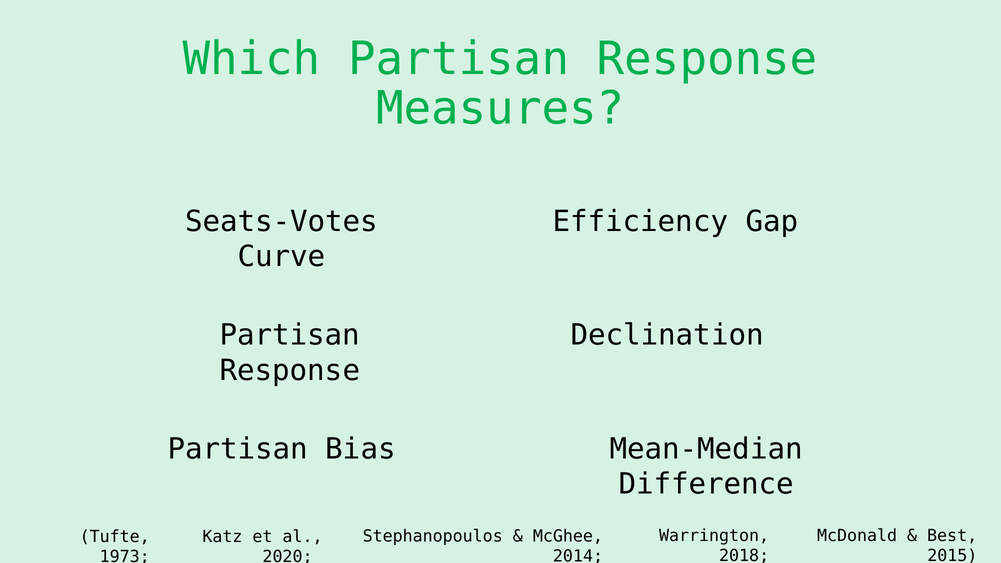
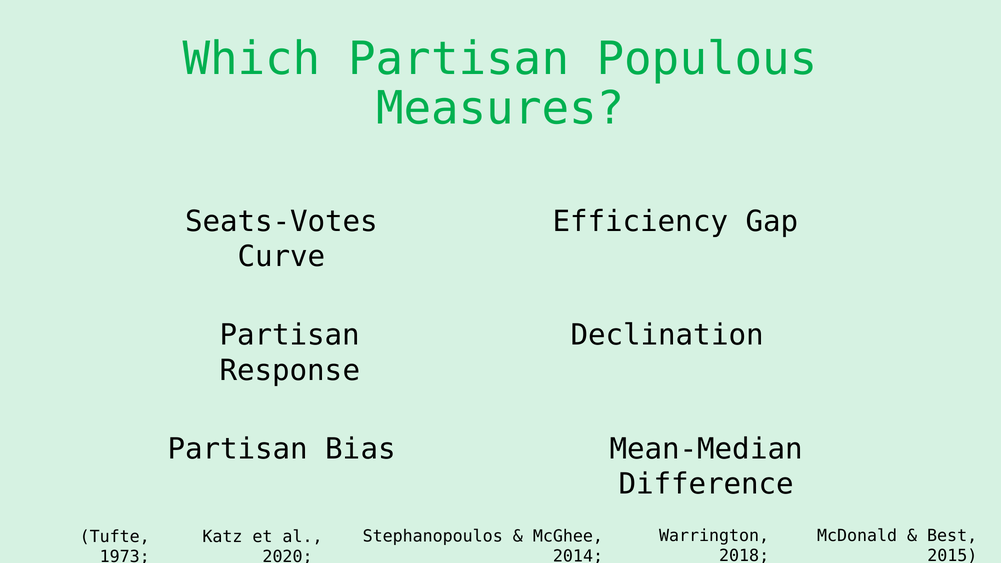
Which Partisan Response: Response -> Populous
